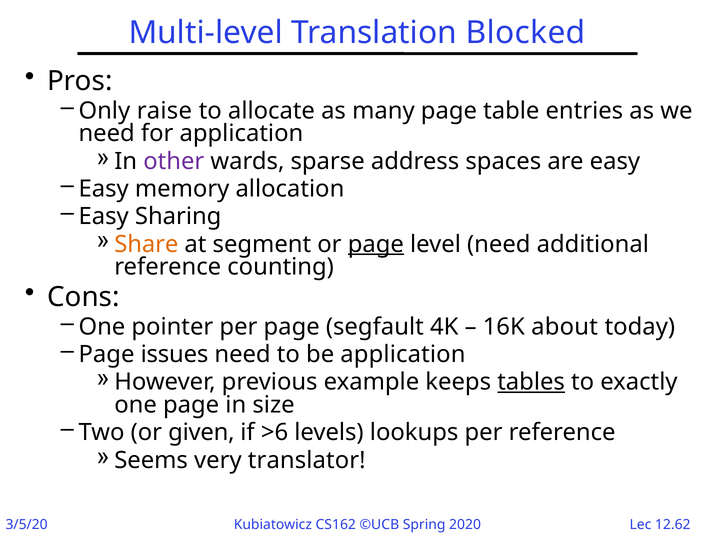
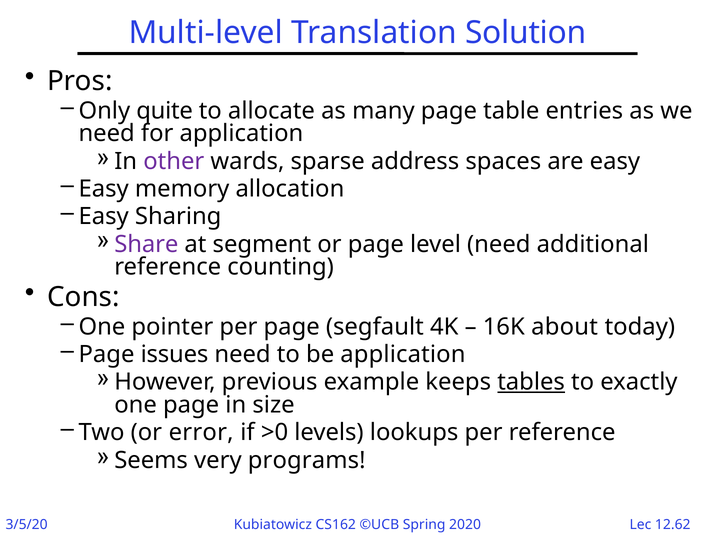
Blocked: Blocked -> Solution
raise: raise -> quite
Share colour: orange -> purple
page at (376, 244) underline: present -> none
given: given -> error
>6: >6 -> >0
translator: translator -> programs
